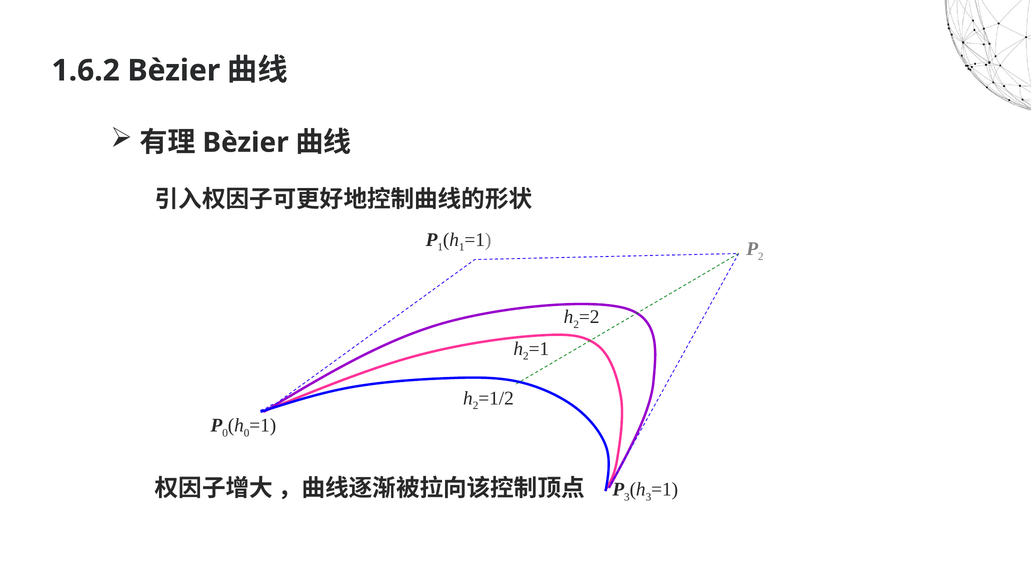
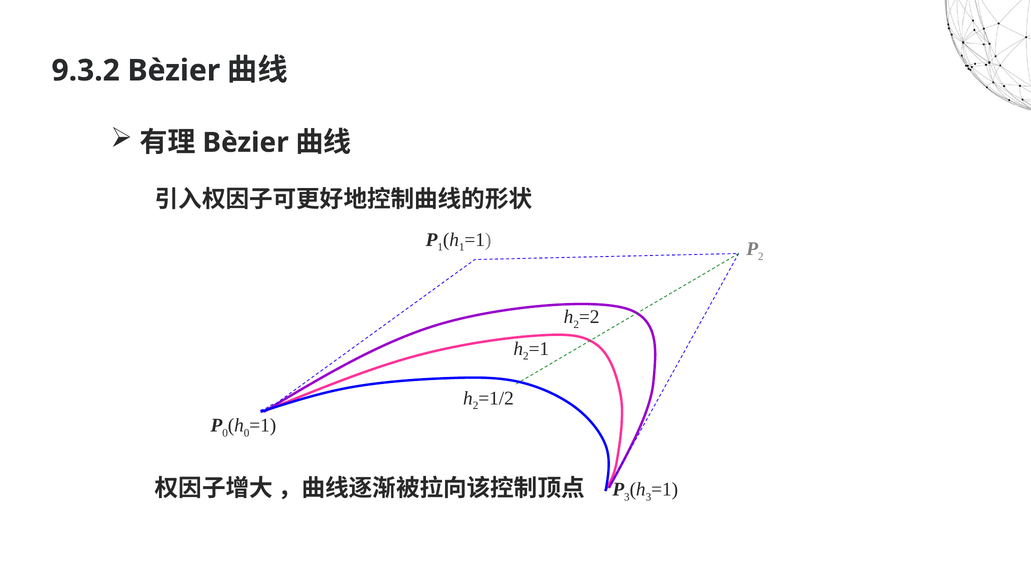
1.6.2: 1.6.2 -> 9.3.2
